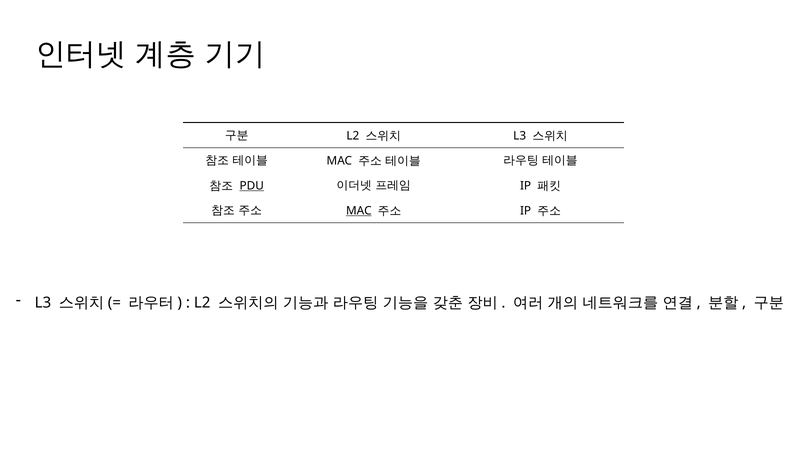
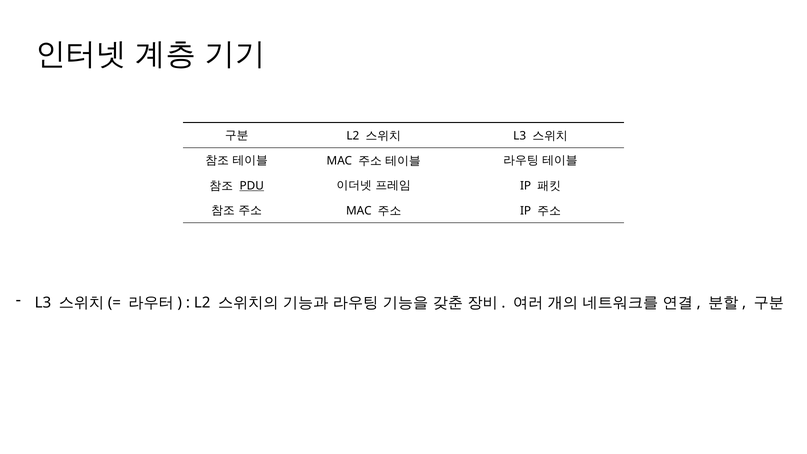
MAC at (359, 211) underline: present -> none
